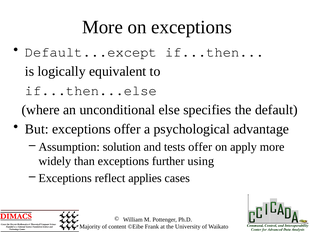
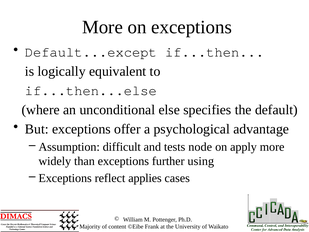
solution: solution -> difficult
tests offer: offer -> node
